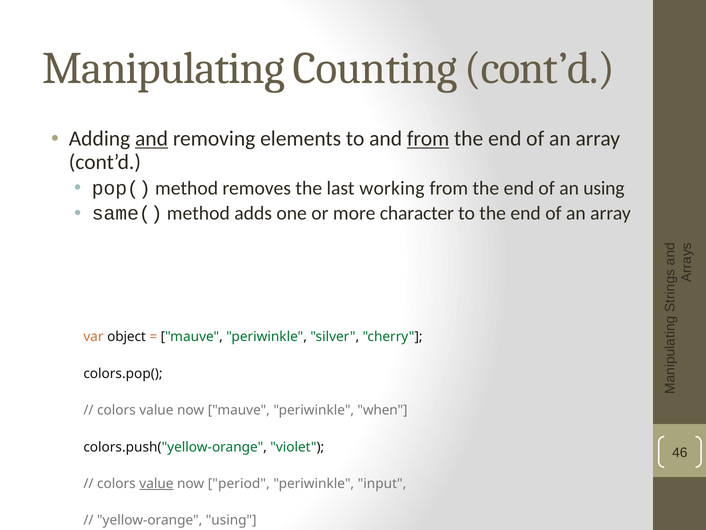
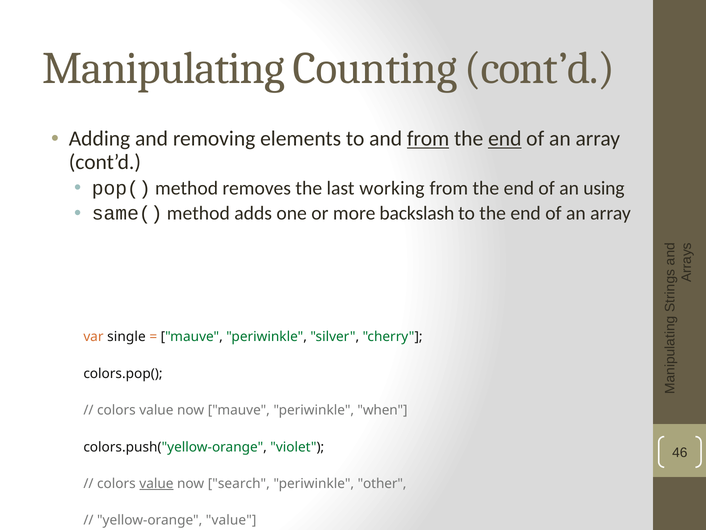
and at (152, 139) underline: present -> none
end at (505, 139) underline: none -> present
character: character -> backslash
object: object -> single
period: period -> search
input: input -> other
yellow-orange using: using -> value
